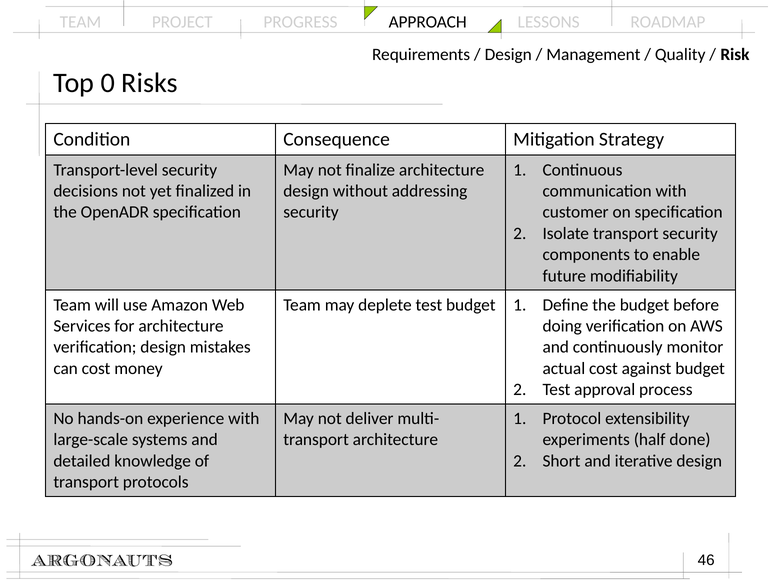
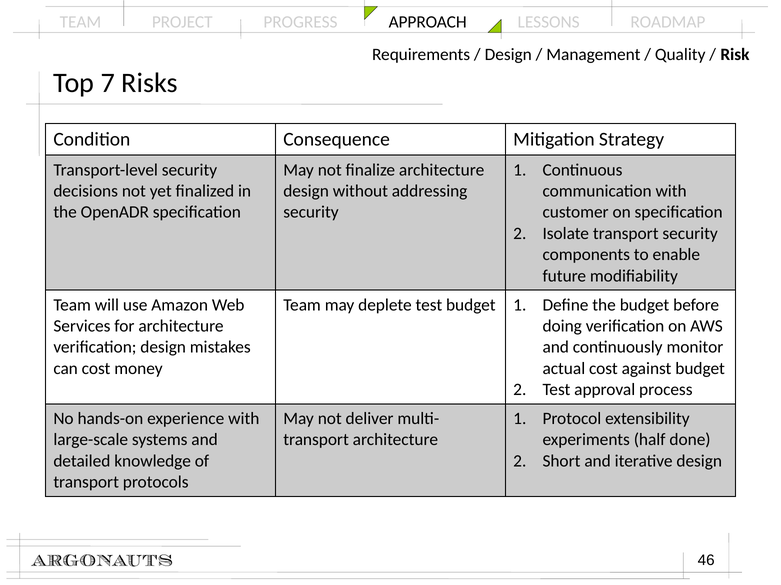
0: 0 -> 7
